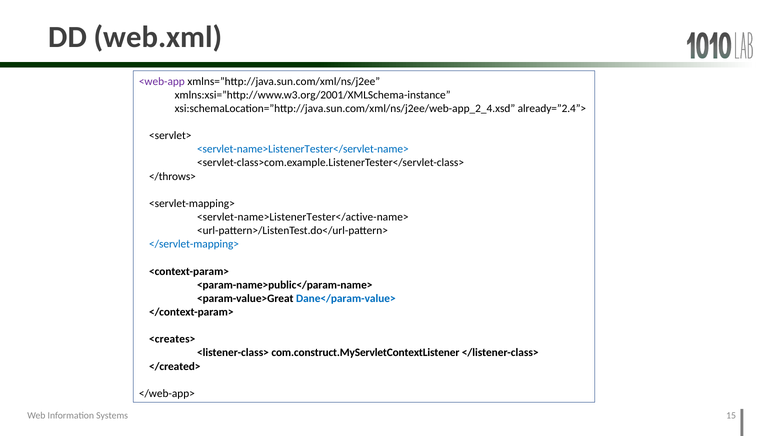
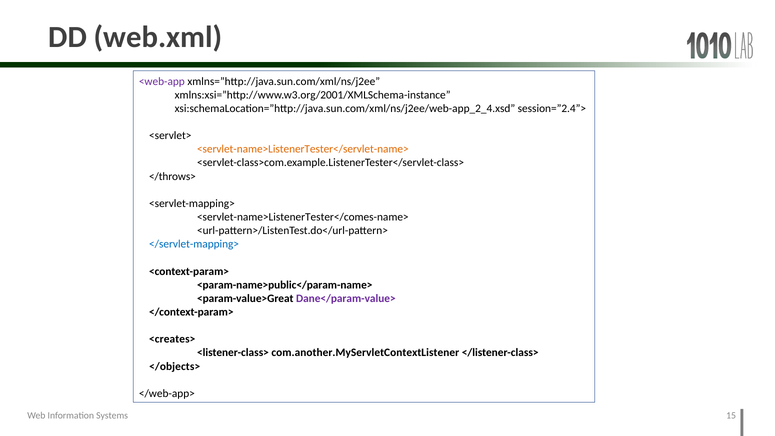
already=”2.4”>: already=”2.4”> -> session=”2.4”>
<servlet-name>ListenerTester</servlet-name> colour: blue -> orange
<servlet-name>ListenerTester</active-name>: <servlet-name>ListenerTester</active-name> -> <servlet-name>ListenerTester</comes-name>
Dane</param-value> colour: blue -> purple
com.construct.MyServletContextListener: com.construct.MyServletContextListener -> com.another.MyServletContextListener
</created>: </created> -> </objects>
